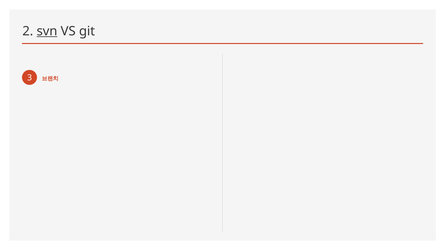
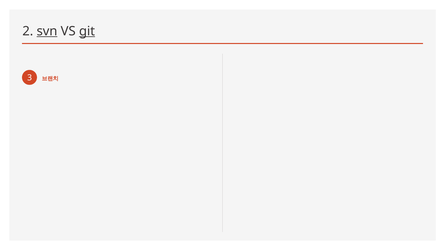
git underline: none -> present
